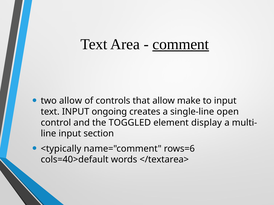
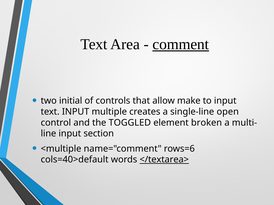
two allow: allow -> initial
ongoing: ongoing -> multiple
display: display -> broken
<typically: <typically -> <multiple
</textarea> underline: none -> present
